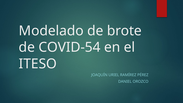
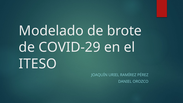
COVID-54: COVID-54 -> COVID-29
